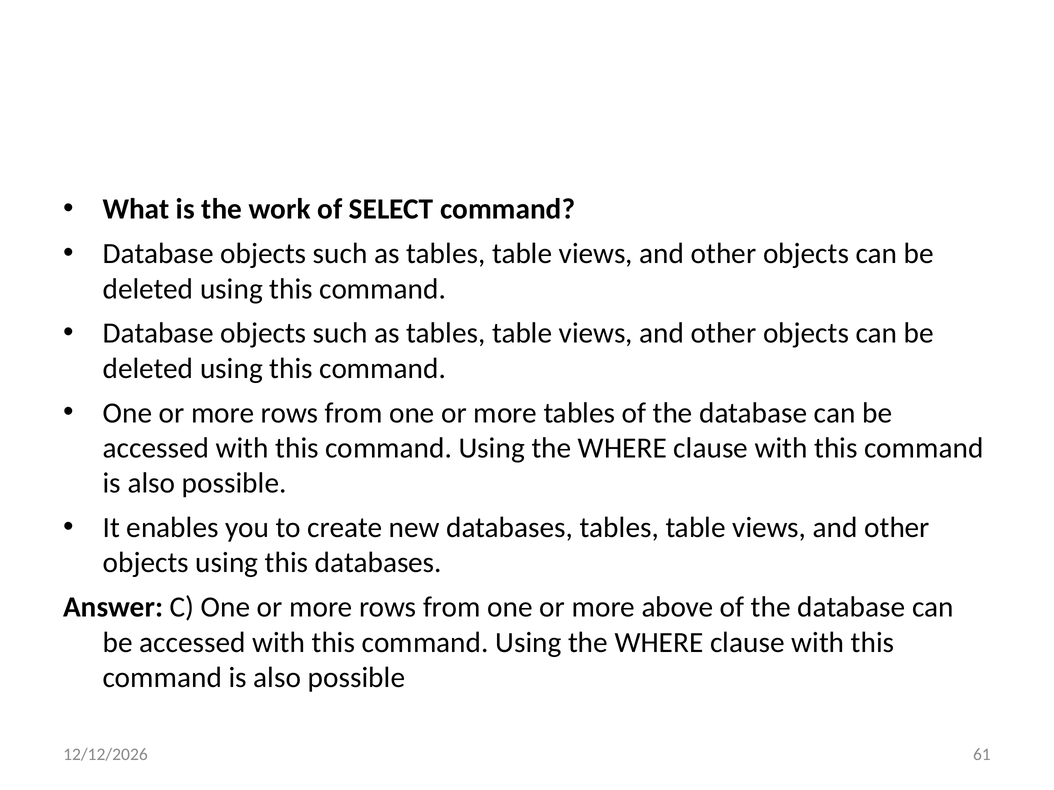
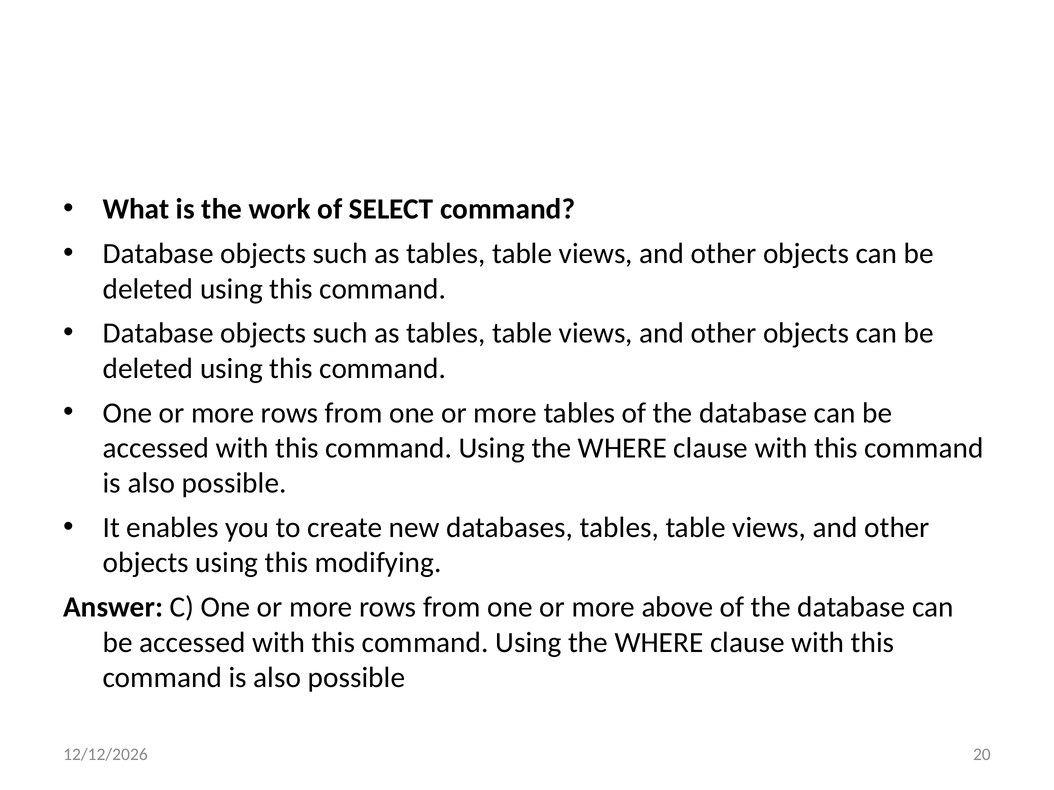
this databases: databases -> modifying
61: 61 -> 20
